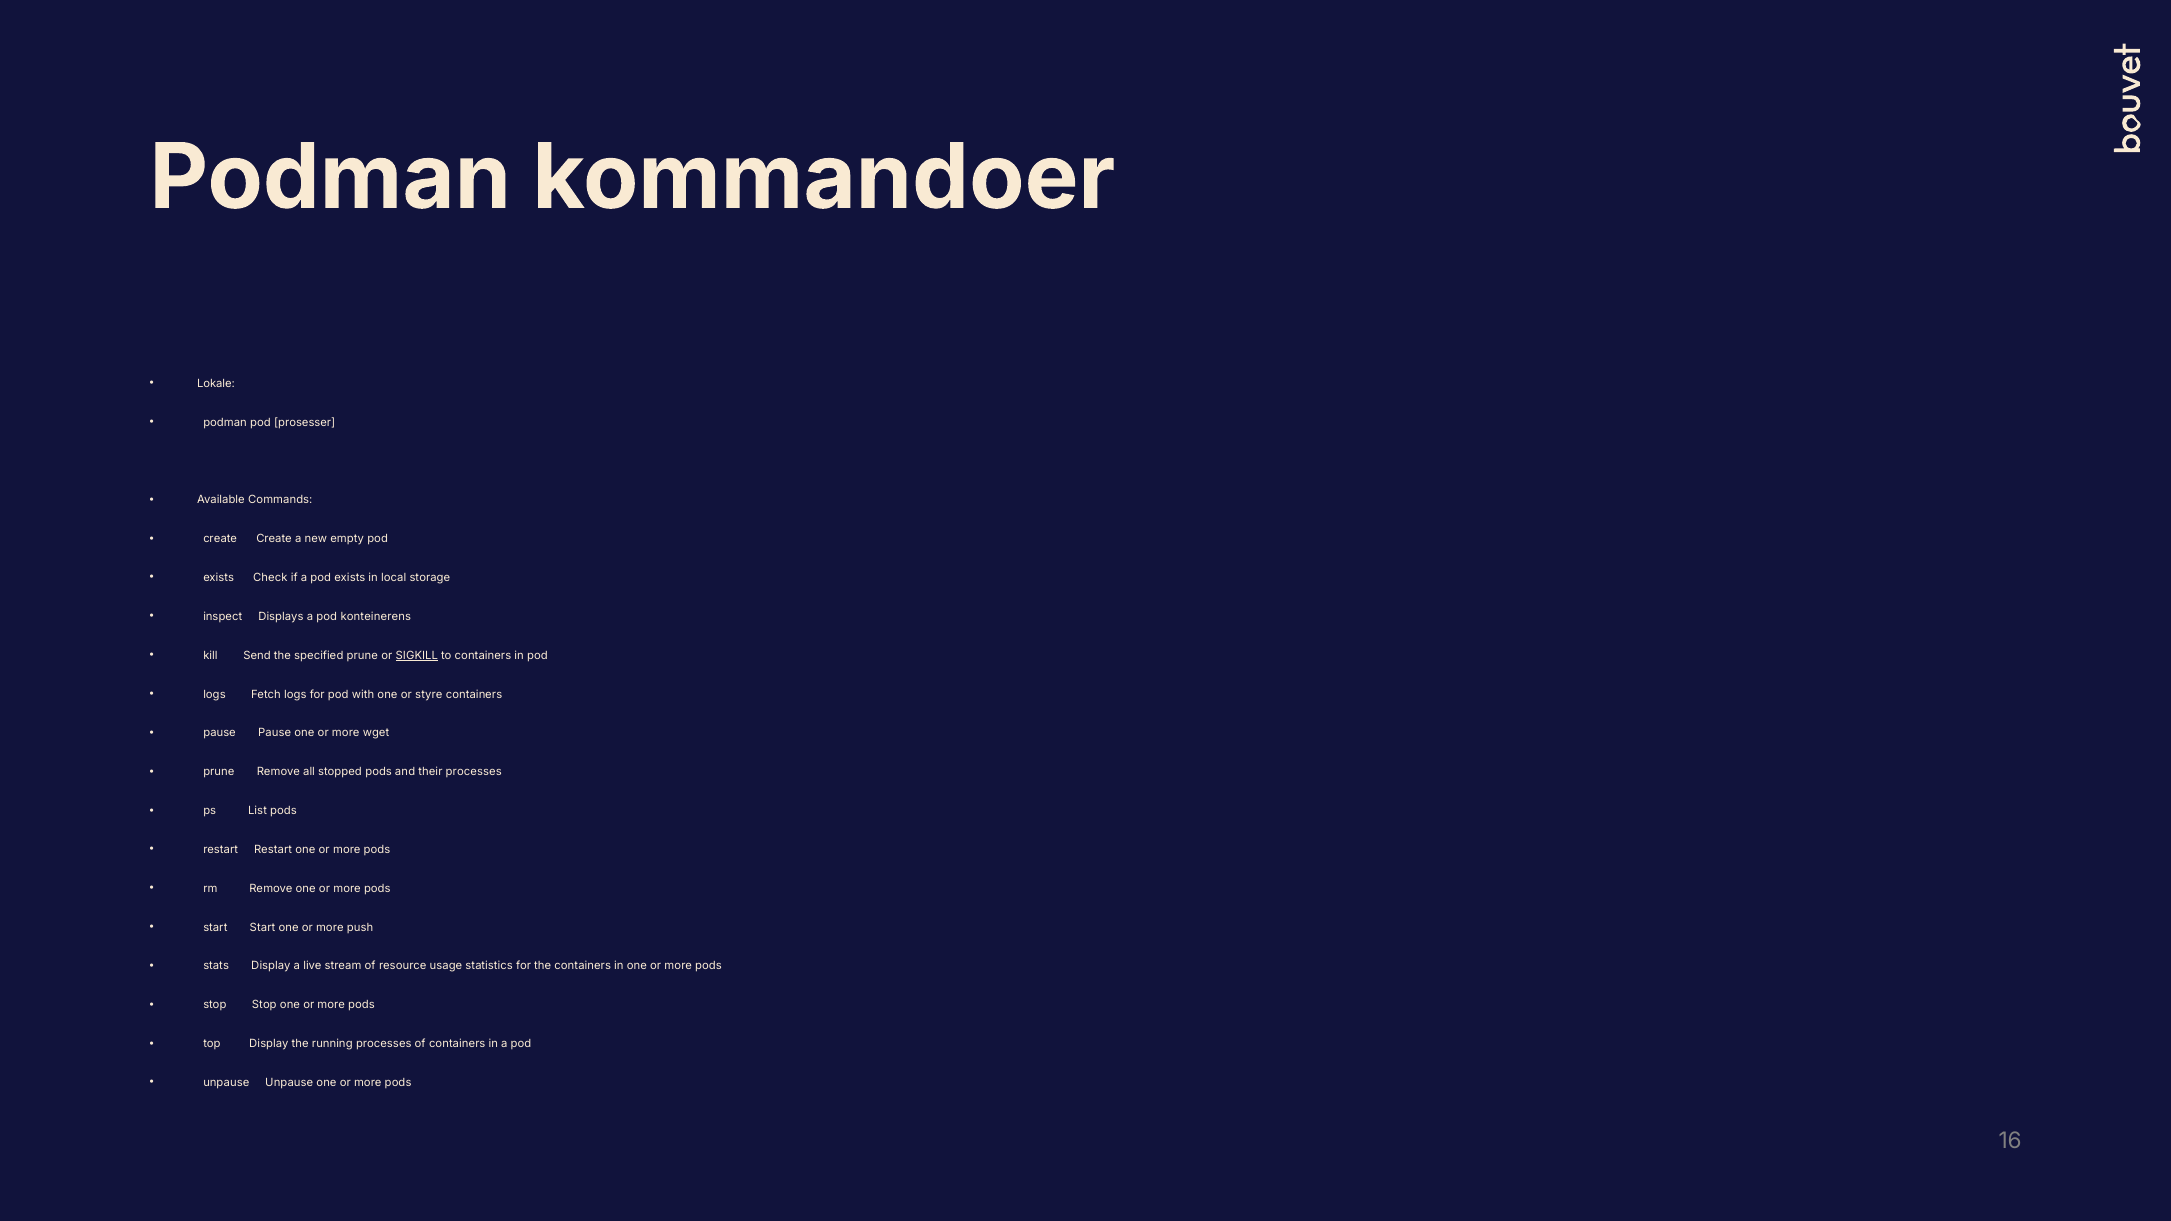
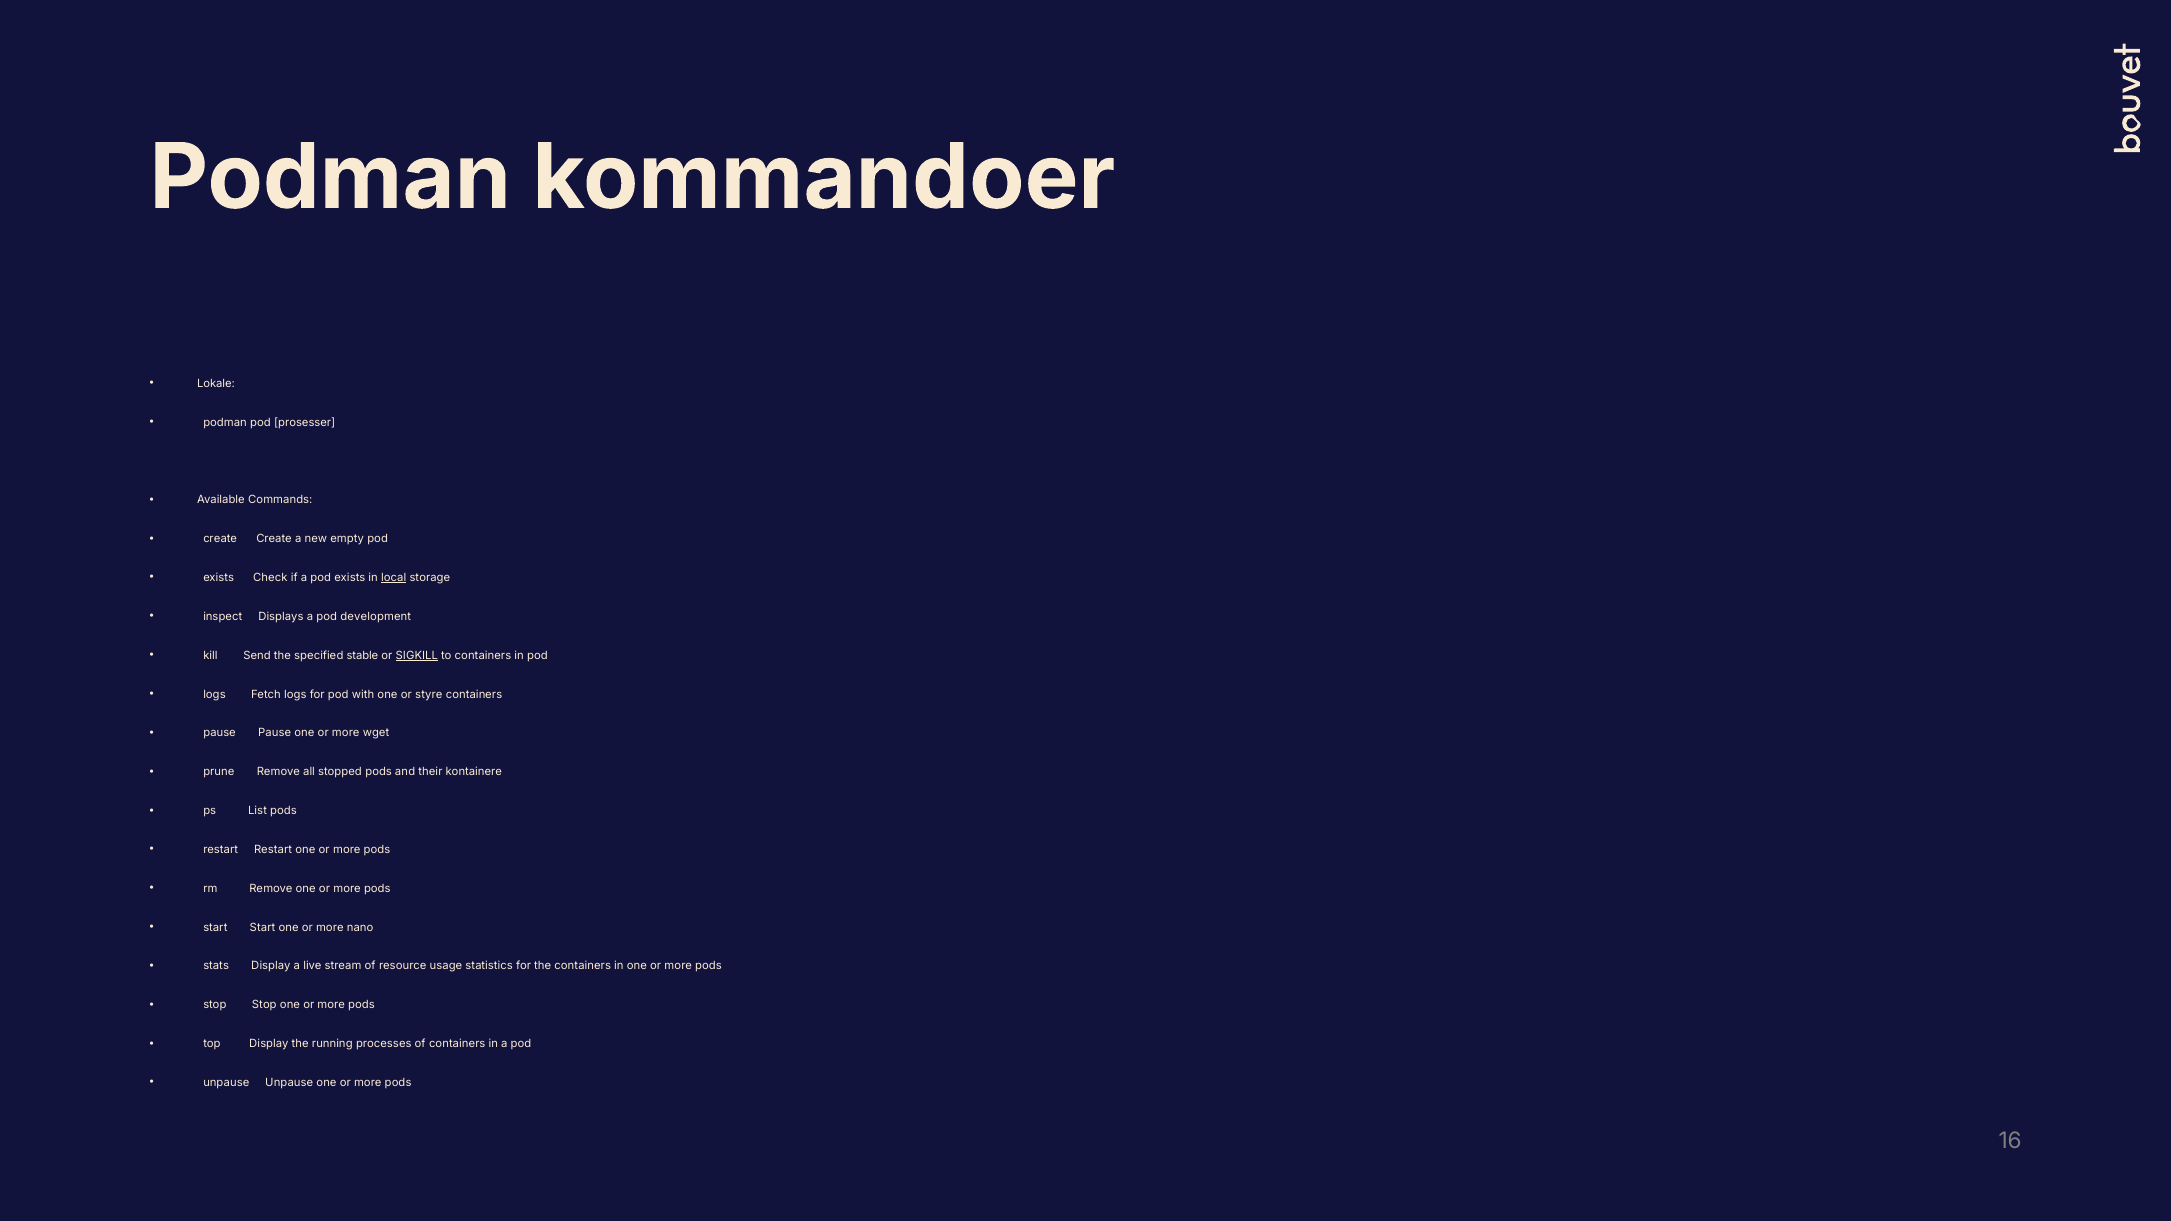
local underline: none -> present
konteinerens: konteinerens -> development
specified prune: prune -> stable
their processes: processes -> kontainere
push: push -> nano
